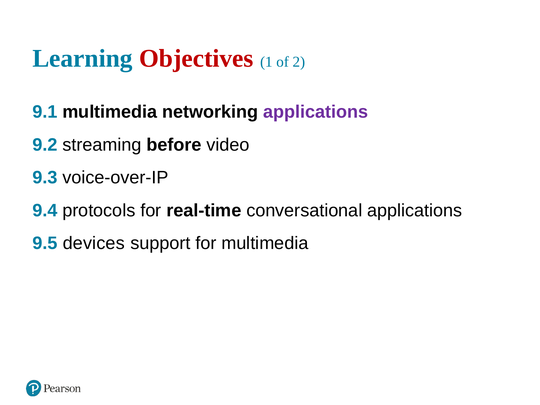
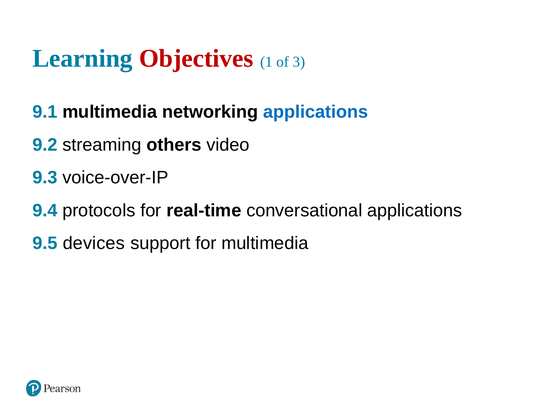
2: 2 -> 3
applications at (316, 112) colour: purple -> blue
before: before -> others
